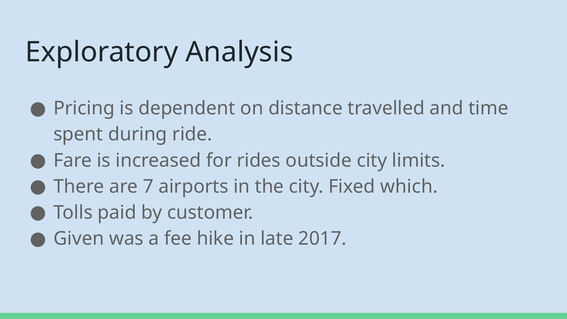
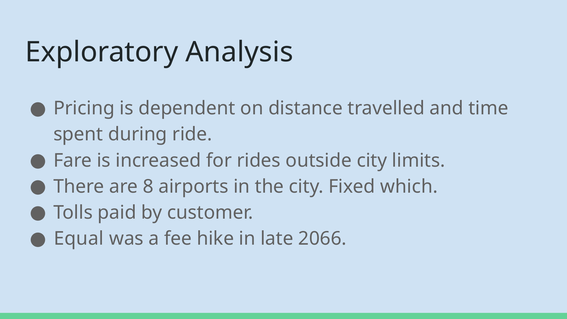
7: 7 -> 8
Given: Given -> Equal
2017: 2017 -> 2066
